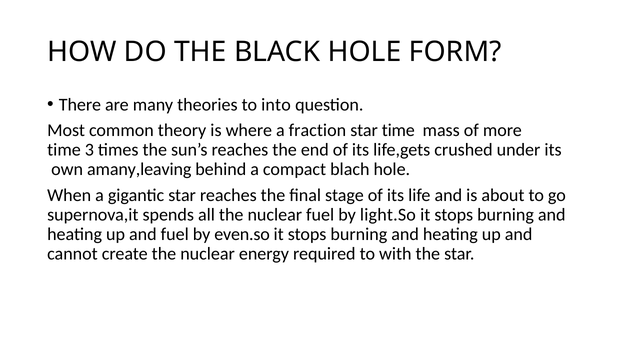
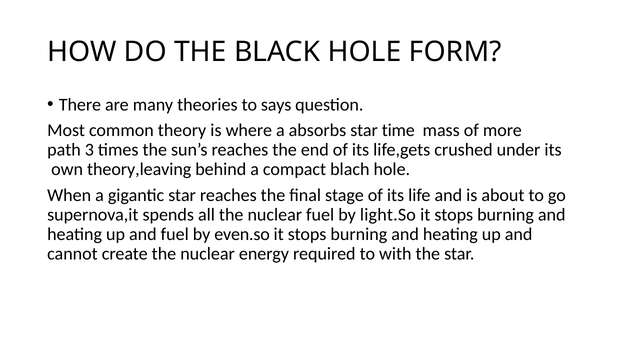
into: into -> says
fraction: fraction -> absorbs
time at (64, 150): time -> path
amany,leaving: amany,leaving -> theory,leaving
